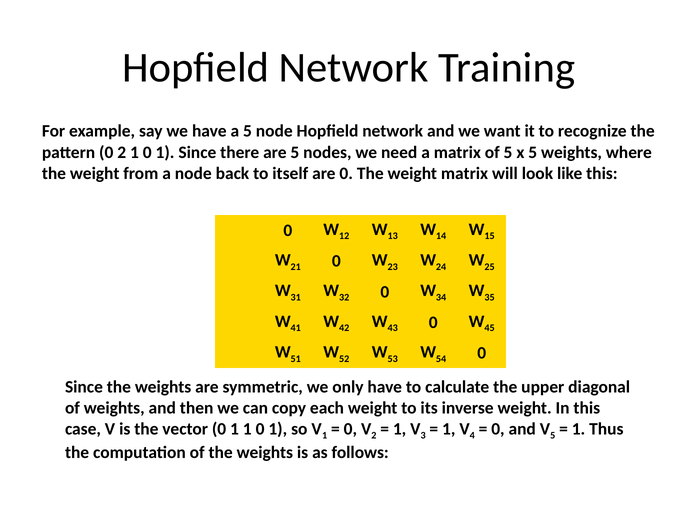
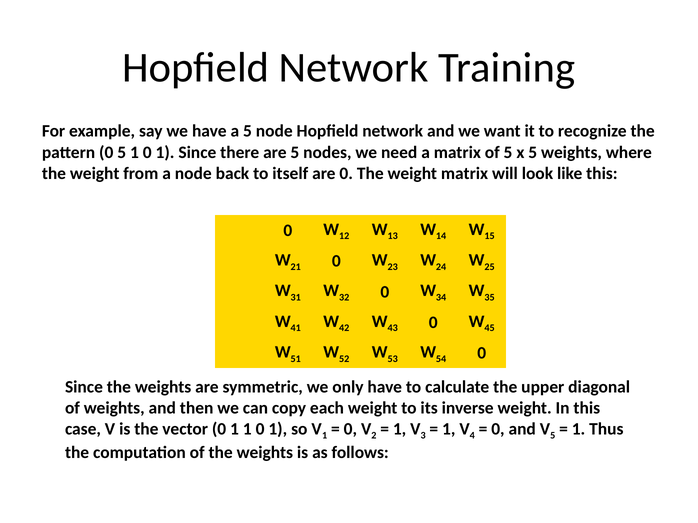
0 2: 2 -> 5
